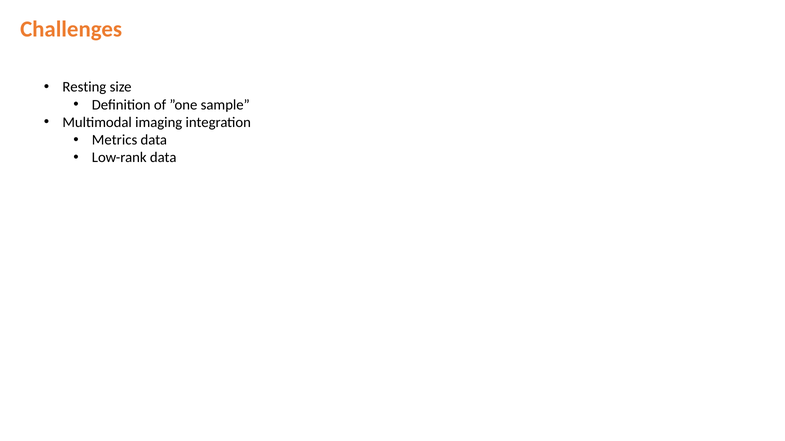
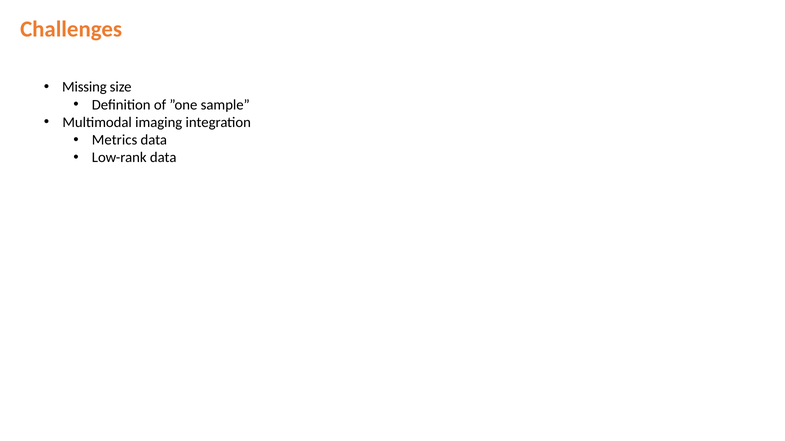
Resting: Resting -> Missing
